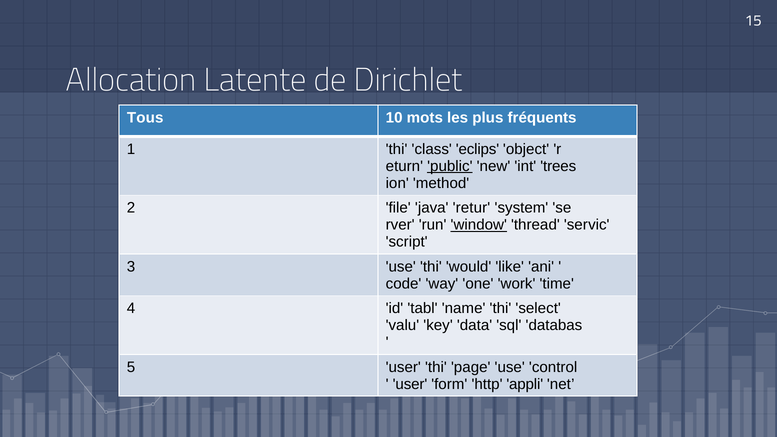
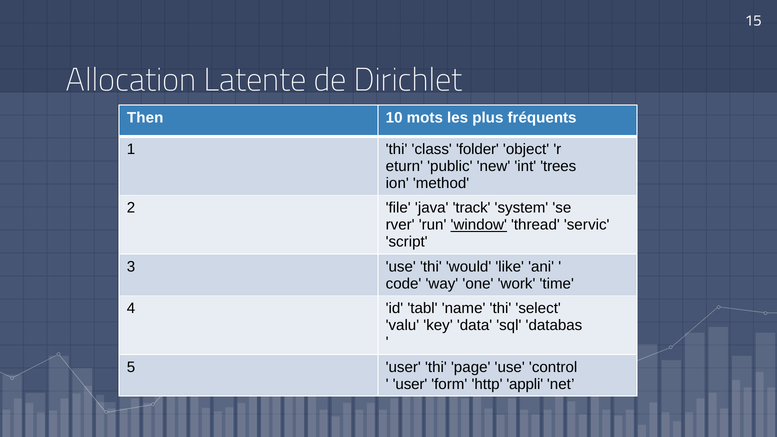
Tous: Tous -> Then
eclips: eclips -> folder
public underline: present -> none
retur: retur -> track
